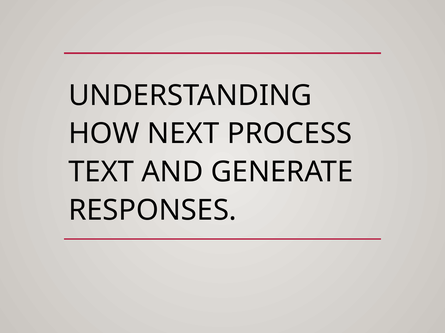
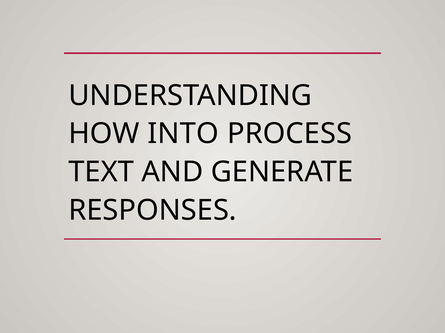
NEXT: NEXT -> INTO
